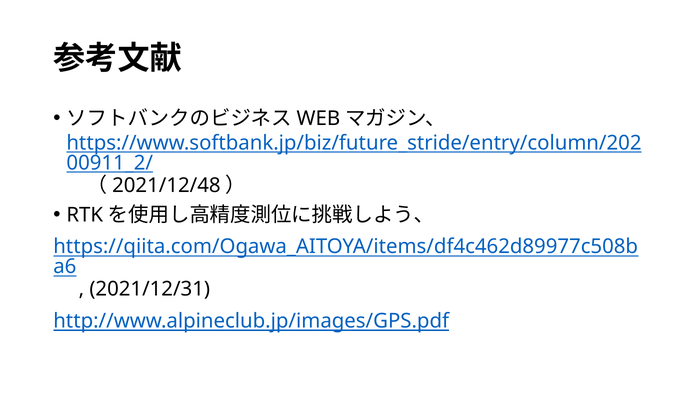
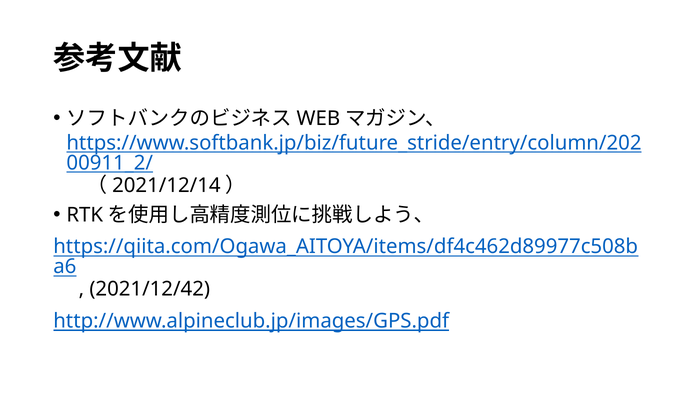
2021/12/48: 2021/12/48 -> 2021/12/14
2021/12/31: 2021/12/31 -> 2021/12/42
